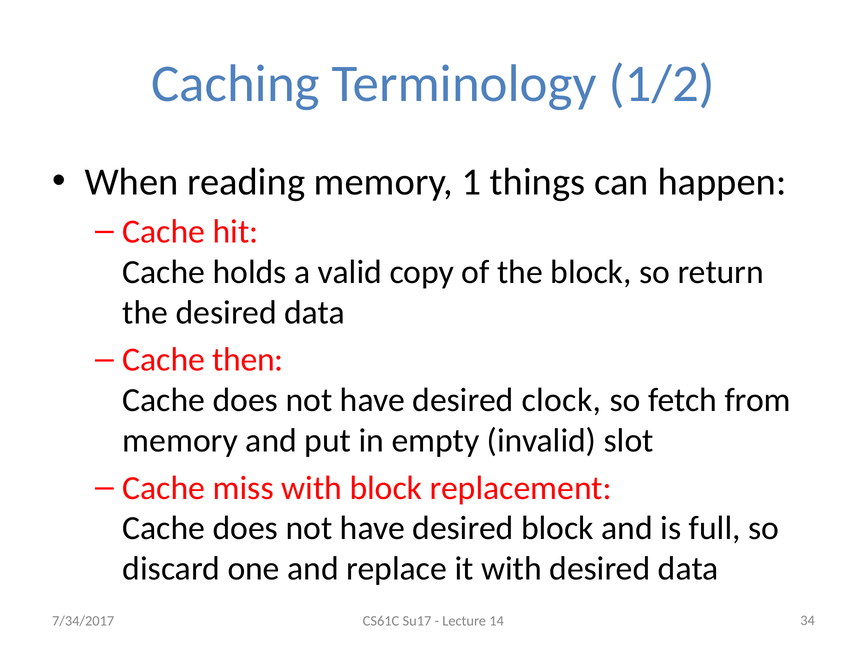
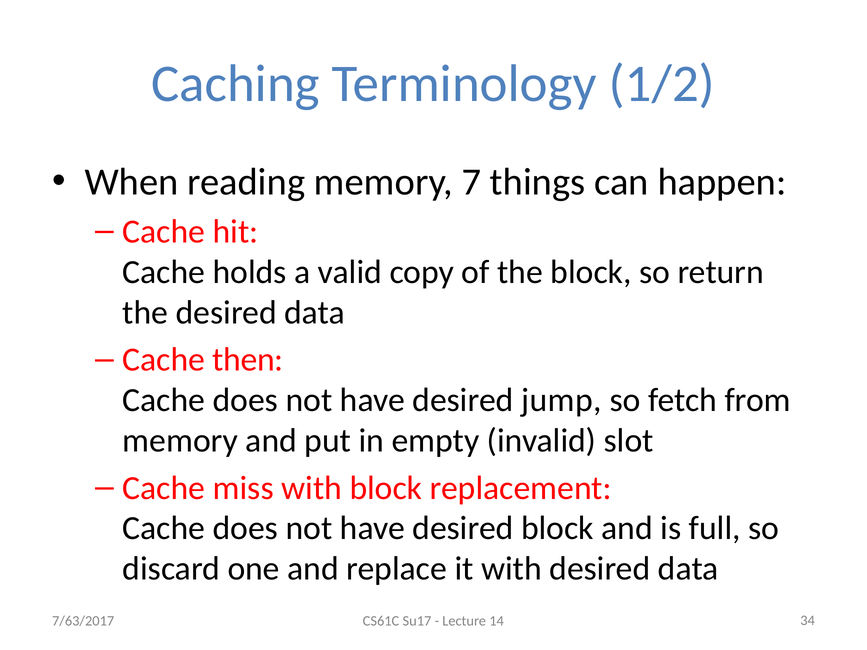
1: 1 -> 7
clock: clock -> jump
7/34/2017: 7/34/2017 -> 7/63/2017
